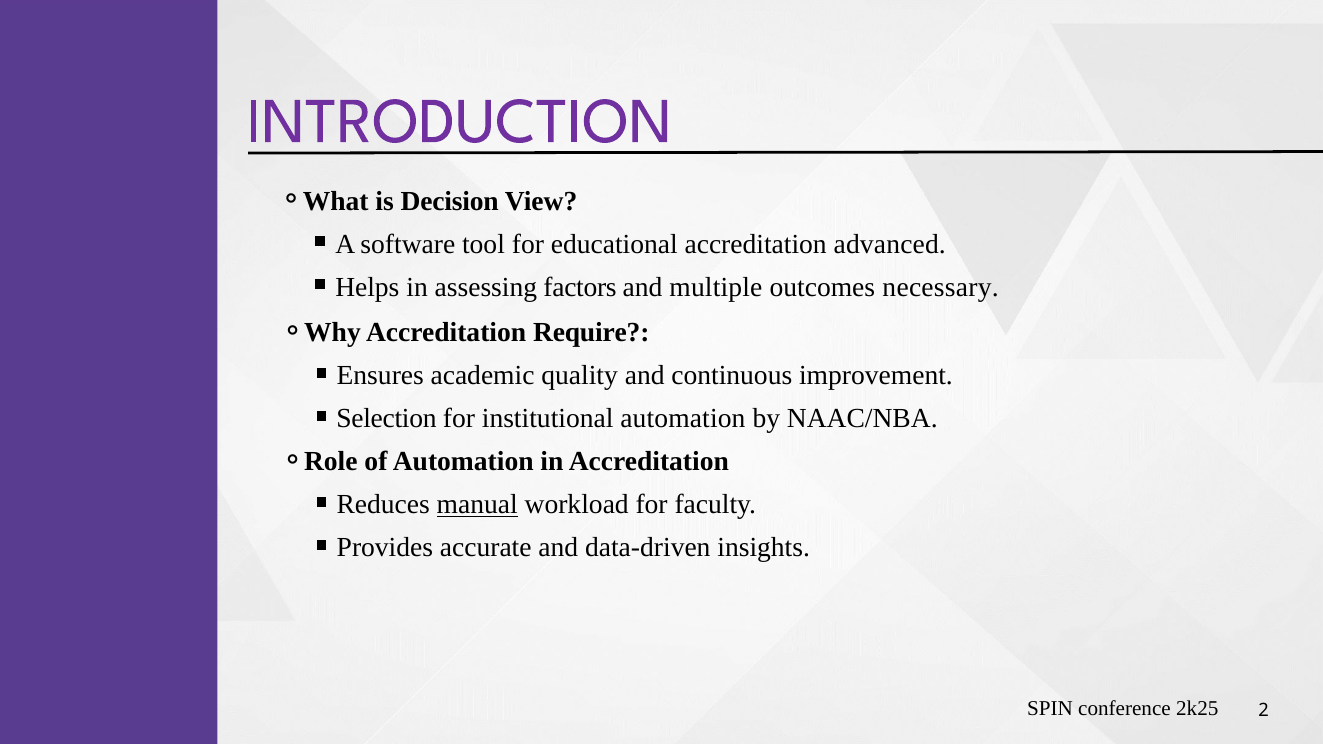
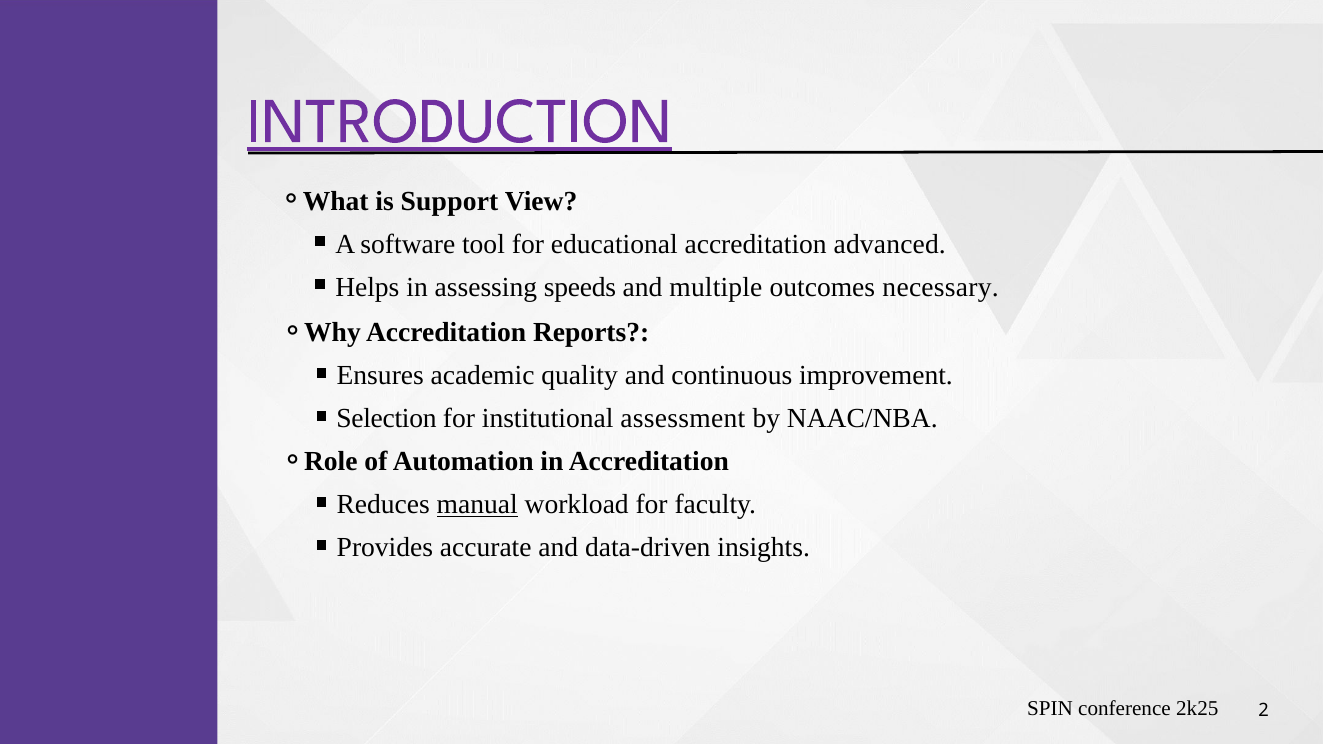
INTRODUCTION underline: none -> present
Decision: Decision -> Support
factors: factors -> speeds
Require: Require -> Reports
institutional automation: automation -> assessment
